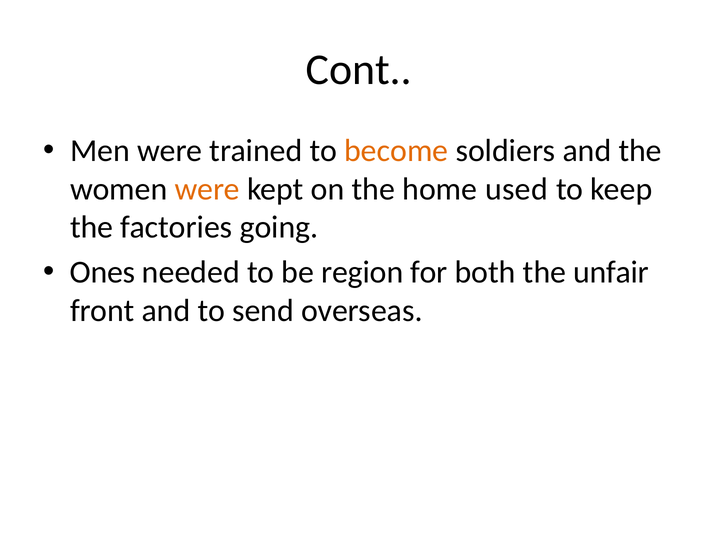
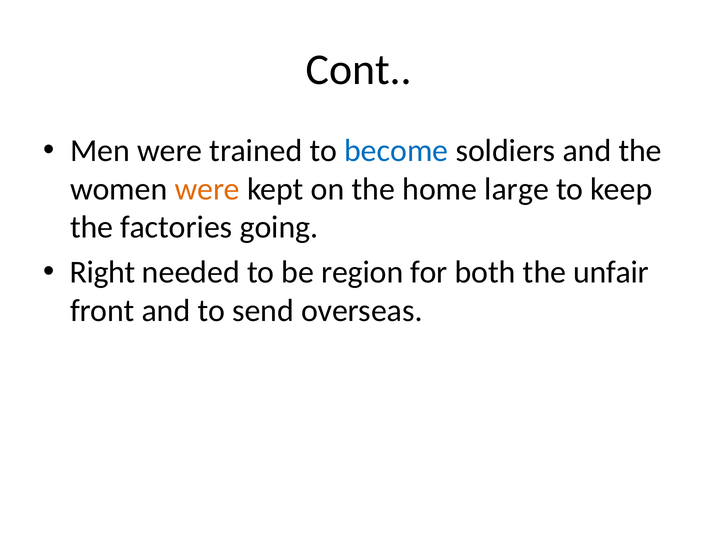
become colour: orange -> blue
used: used -> large
Ones: Ones -> Right
